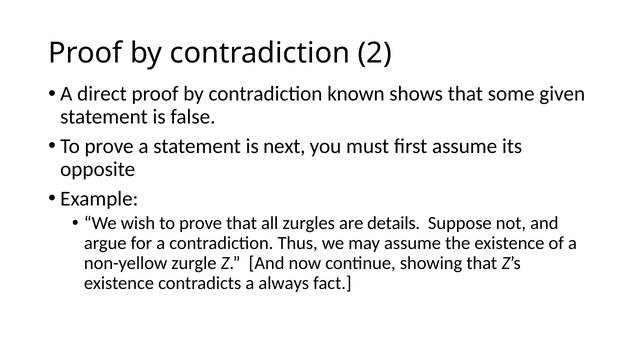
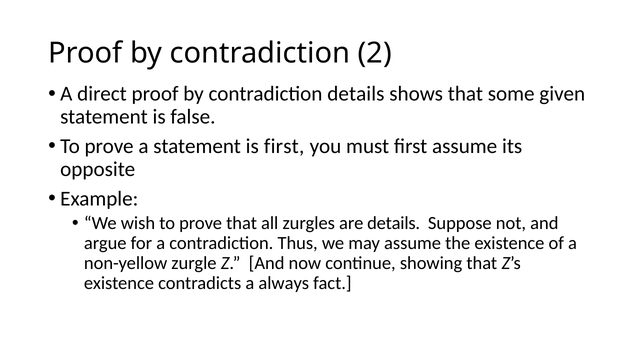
contradiction known: known -> details
is next: next -> first
